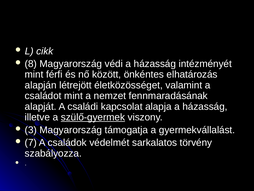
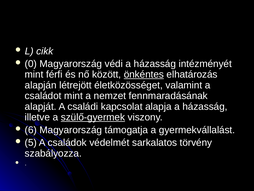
8: 8 -> 0
önkéntes underline: none -> present
3: 3 -> 6
7: 7 -> 5
